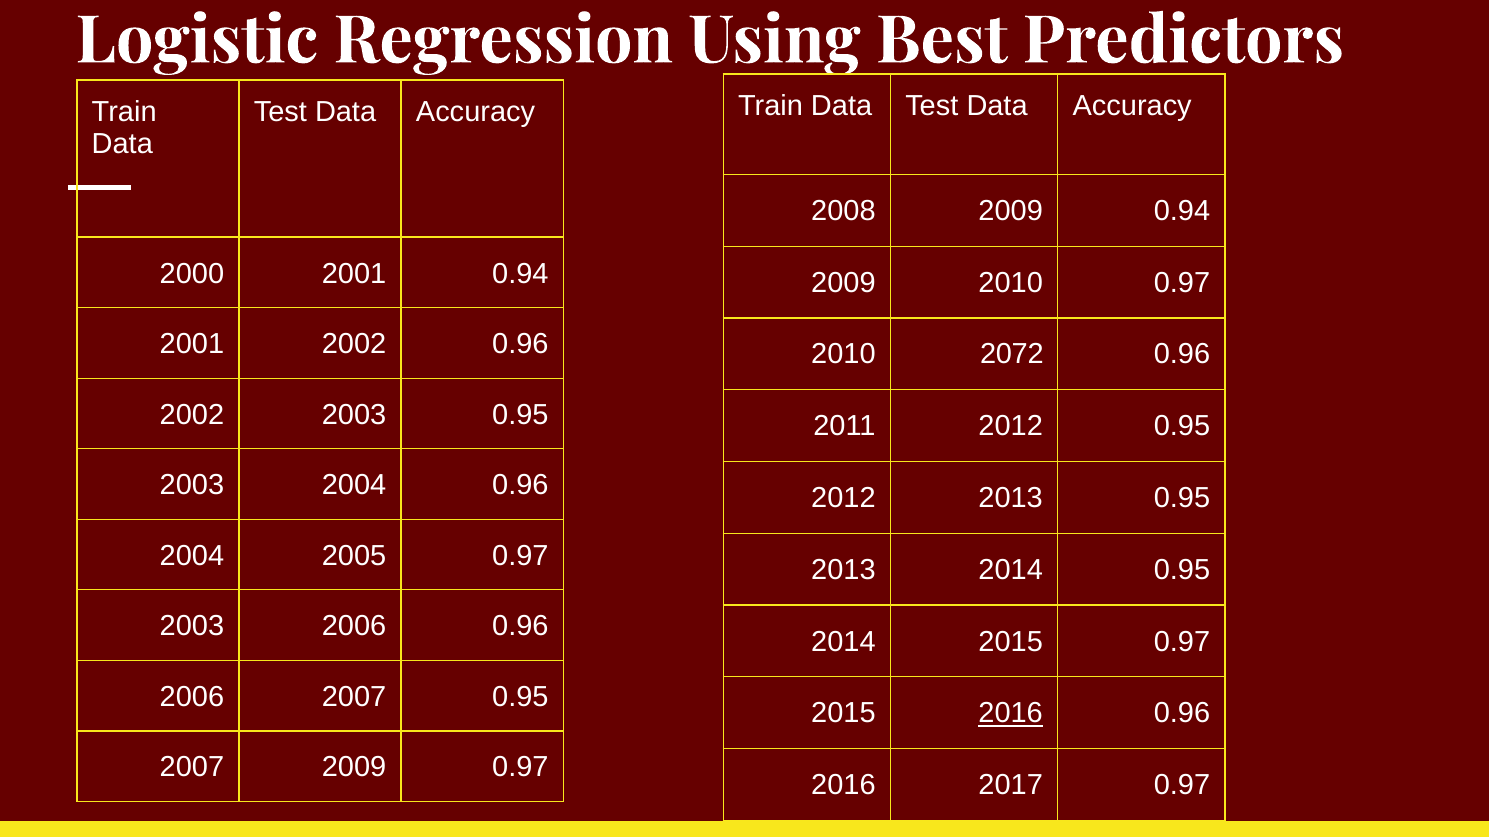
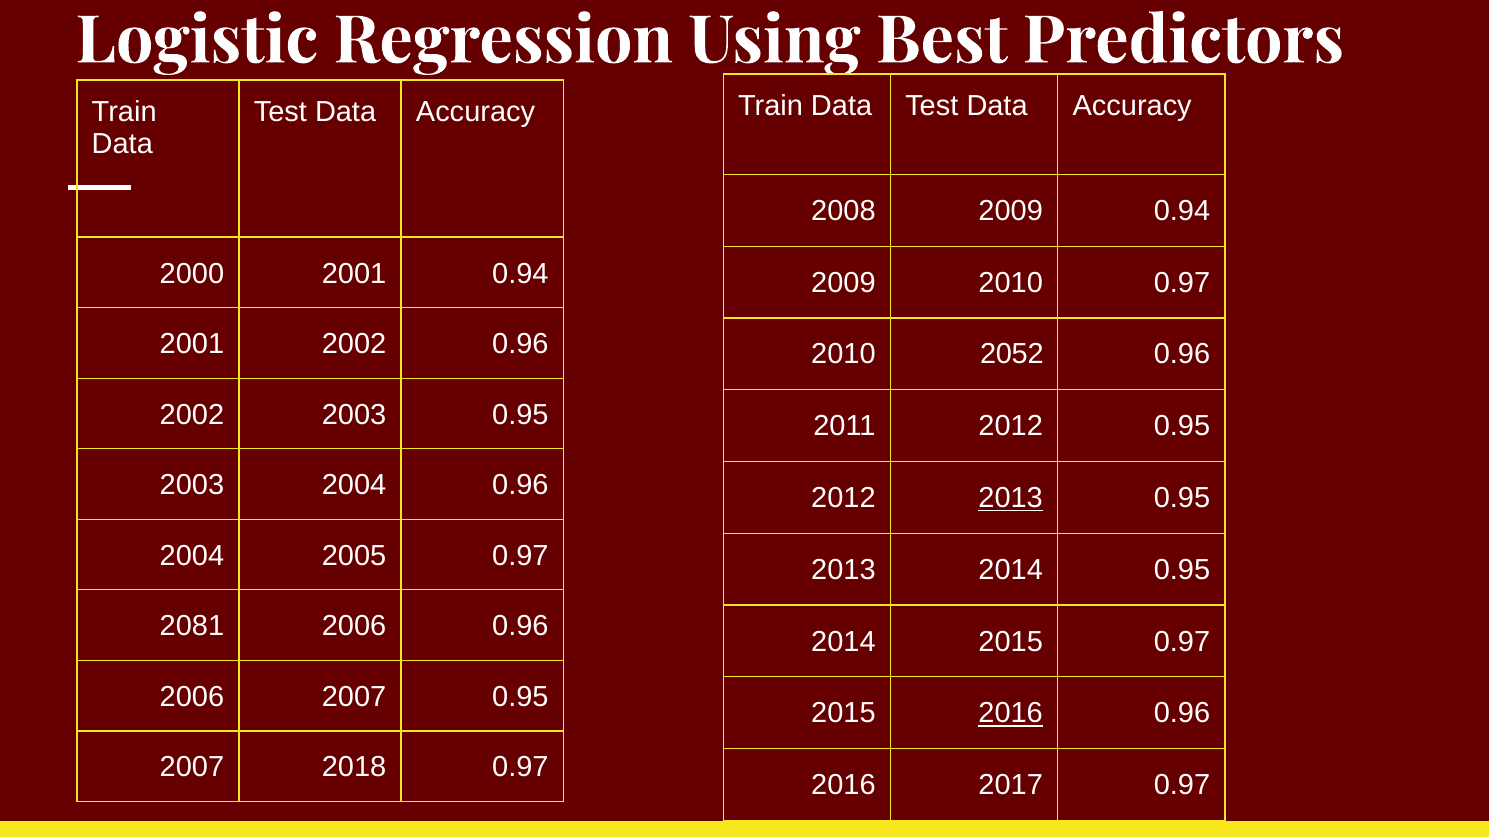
2072: 2072 -> 2052
2013 at (1011, 498) underline: none -> present
2003 at (192, 627): 2003 -> 2081
2007 2009: 2009 -> 2018
